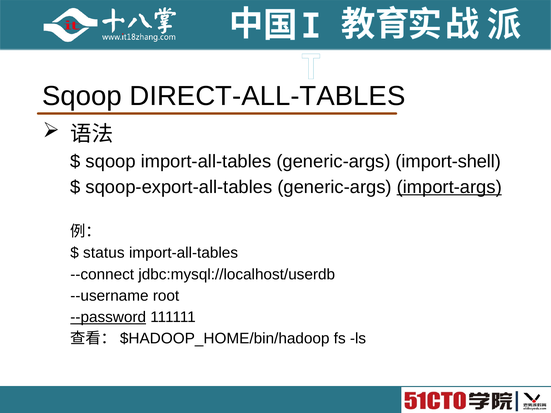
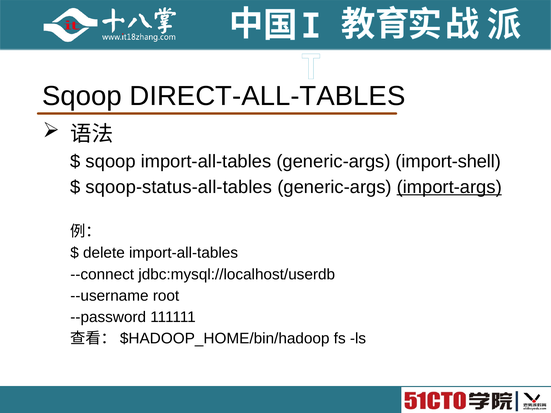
sqoop-export-all-tables: sqoop-export-all-tables -> sqoop-status-all-tables
status: status -> delete
--password underline: present -> none
